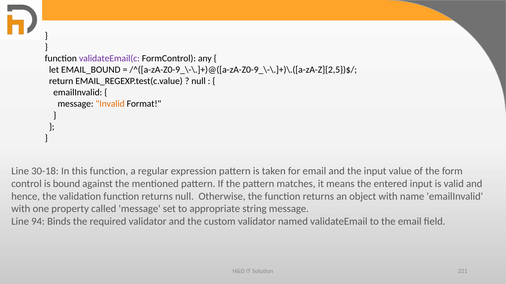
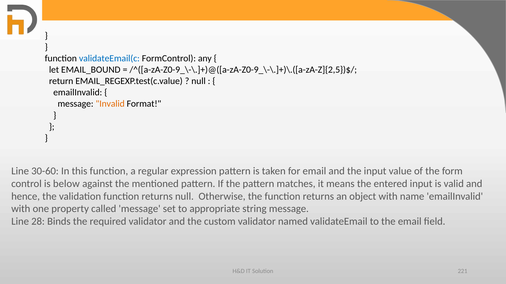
validateEmail(c colour: purple -> blue
30-18: 30-18 -> 30-60
bound: bound -> below
94: 94 -> 28
